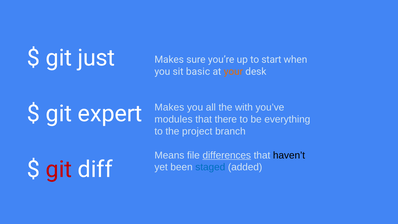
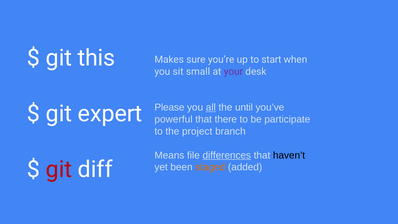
just: just -> this
basic: basic -> small
your colour: orange -> purple
Makes at (169, 107): Makes -> Please
all underline: none -> present
with: with -> until
modules: modules -> powerful
everything: everything -> participate
staged colour: blue -> orange
